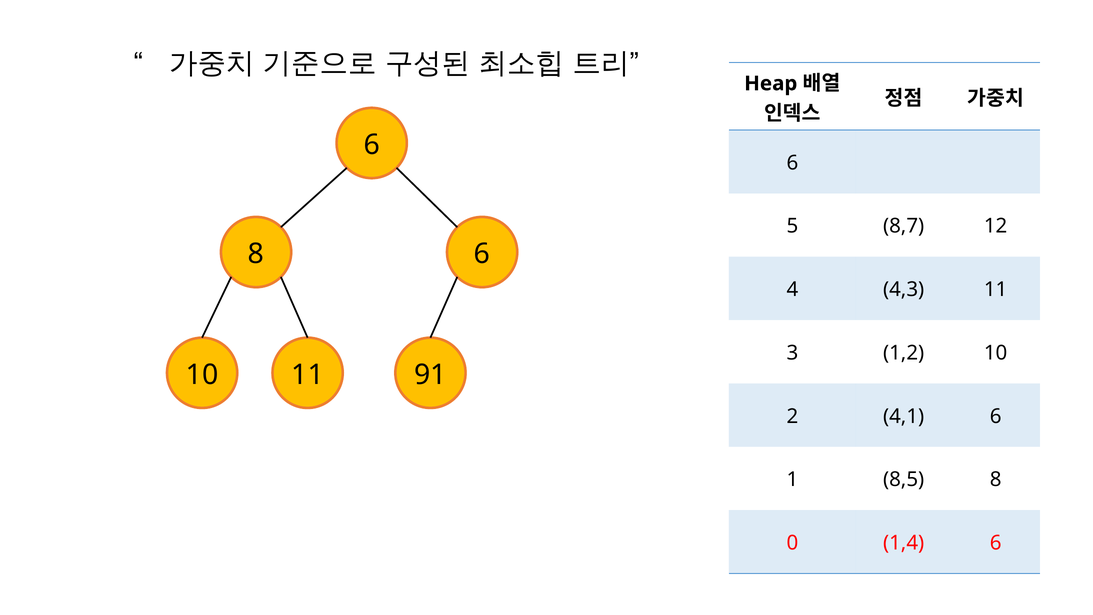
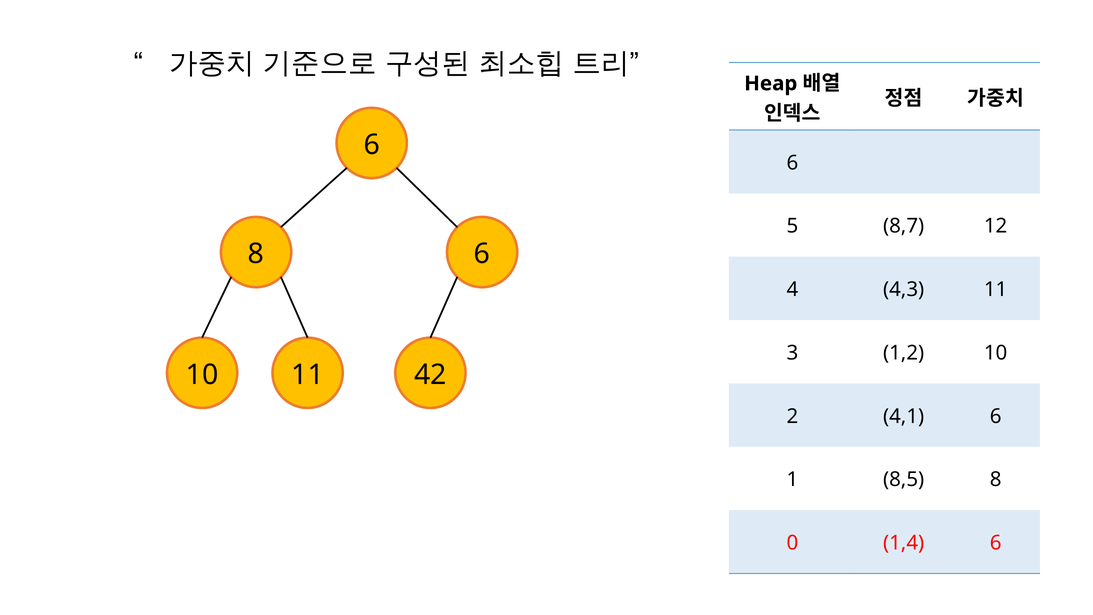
91: 91 -> 42
